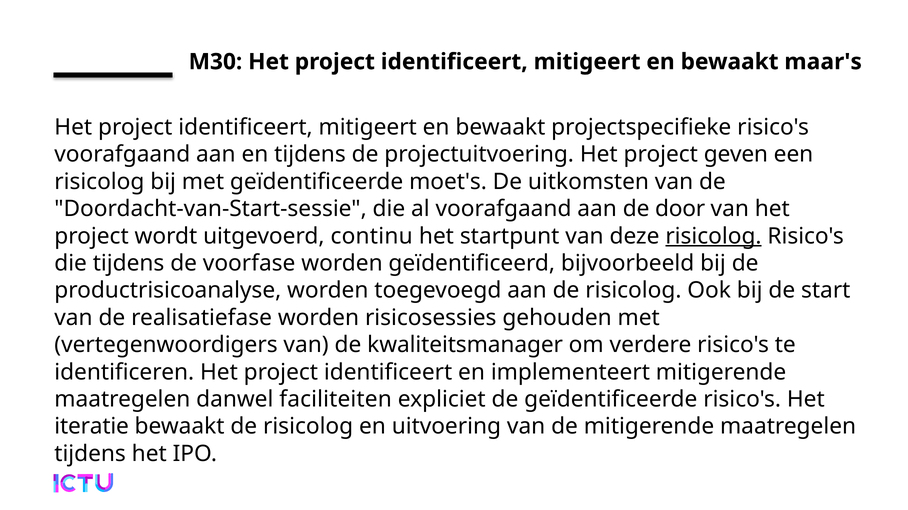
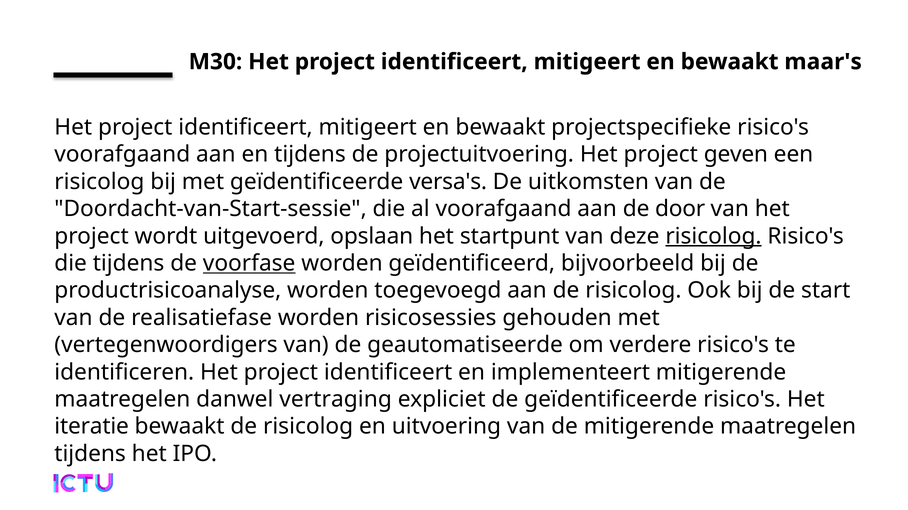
moet's: moet's -> versa's
continu: continu -> opslaan
voorfase underline: none -> present
kwaliteitsmanager: kwaliteitsmanager -> geautomatiseerde
faciliteiten: faciliteiten -> vertraging
